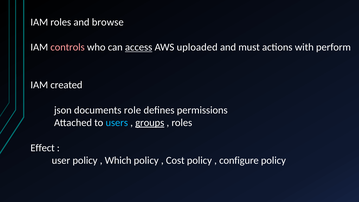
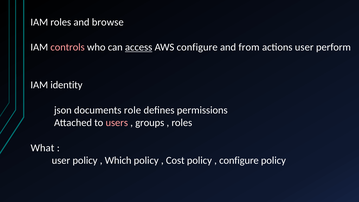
AWS uploaded: uploaded -> configure
must: must -> from
actions with: with -> user
created: created -> identity
users colour: light blue -> pink
groups underline: present -> none
Effect: Effect -> What
